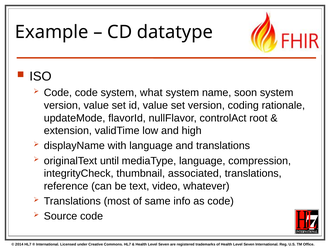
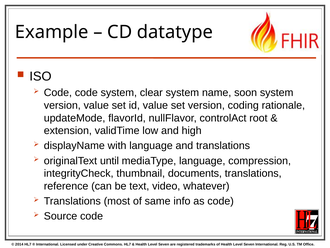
what: what -> clear
associated: associated -> documents
